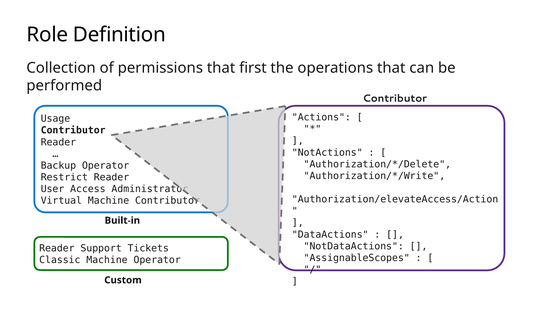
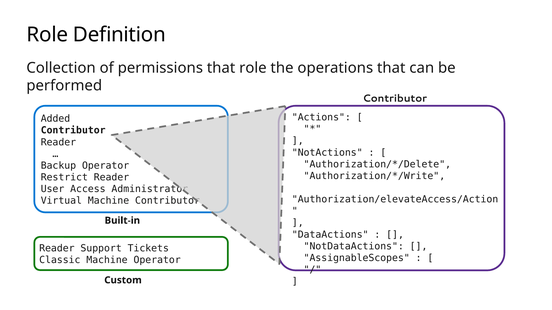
that first: first -> role
Usage: Usage -> Added
